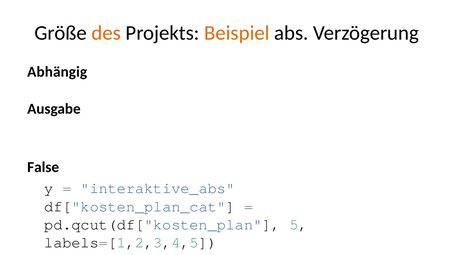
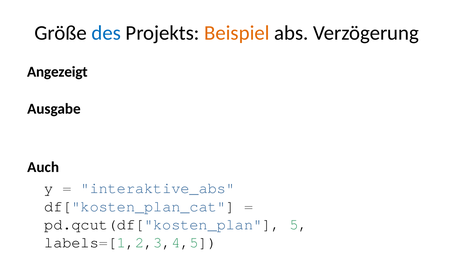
des at (106, 33) colour: orange -> blue
Abhängig: Abhängig -> Angezeigt
False: False -> Auch
